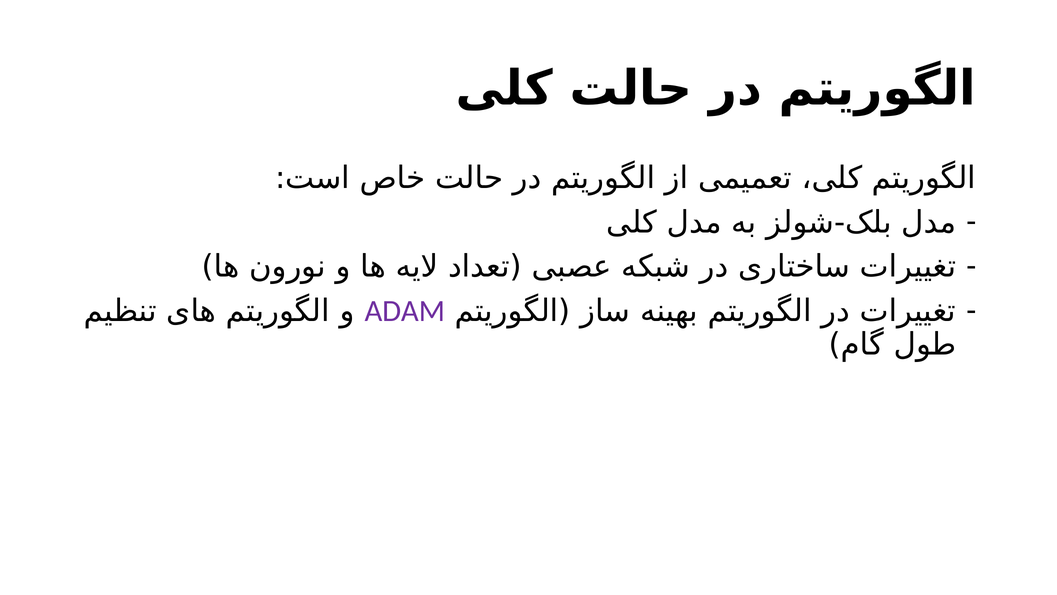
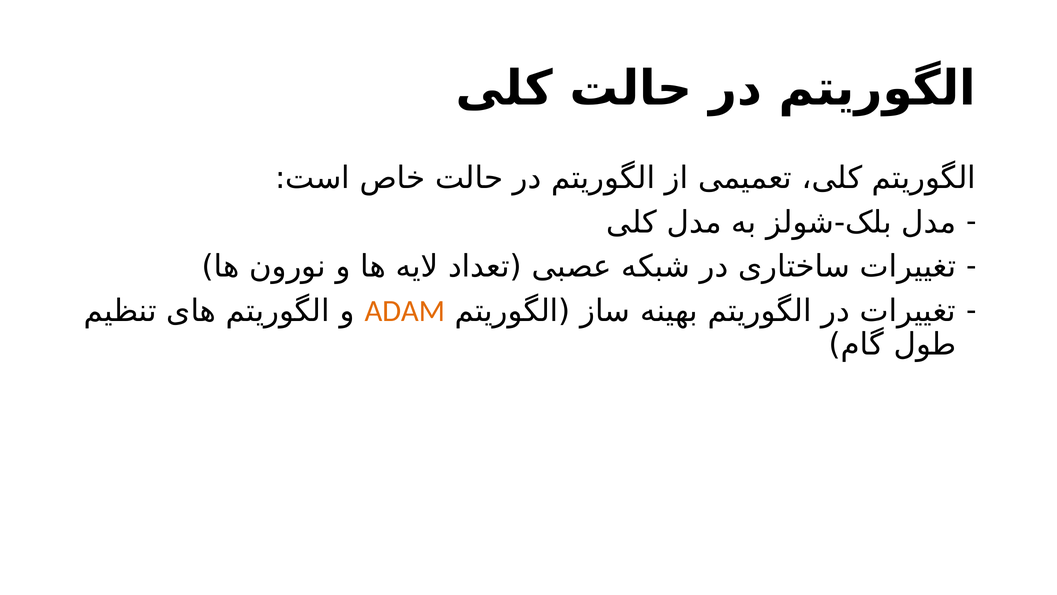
ADAM colour: purple -> orange
